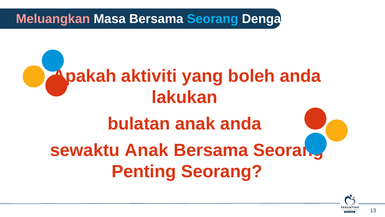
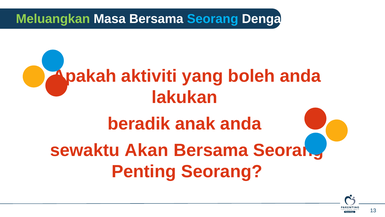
Meluangkan colour: pink -> light green
bulatan: bulatan -> beradik
sewaktu Anak: Anak -> Akan
